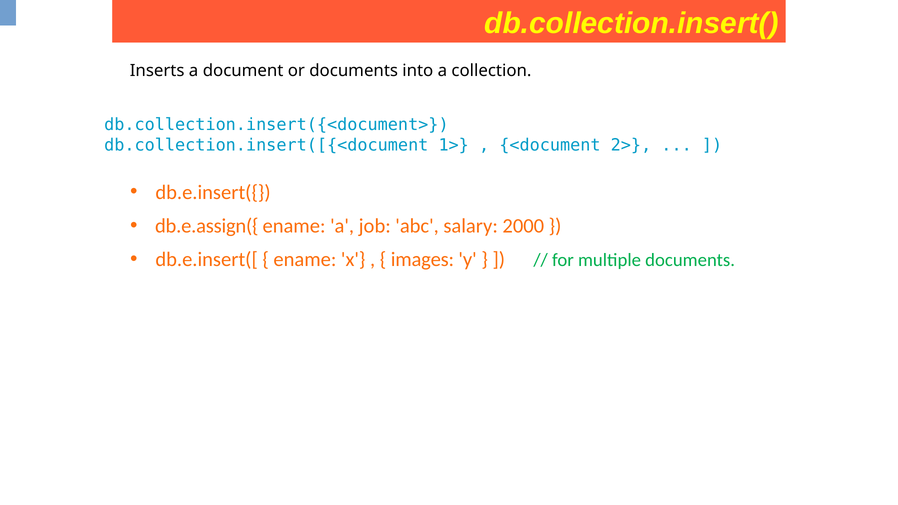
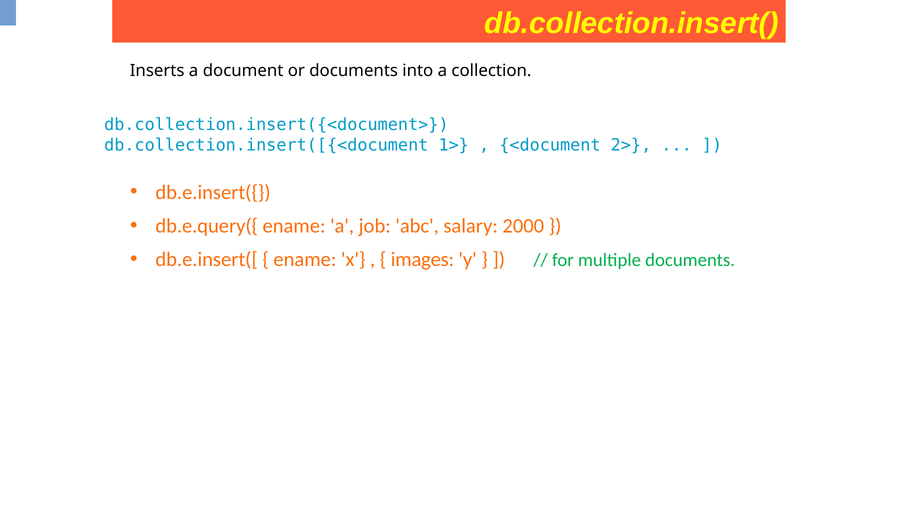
db.e.assign({: db.e.assign({ -> db.e.query({
